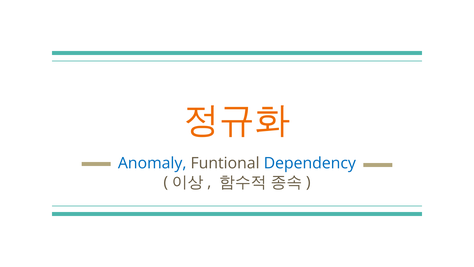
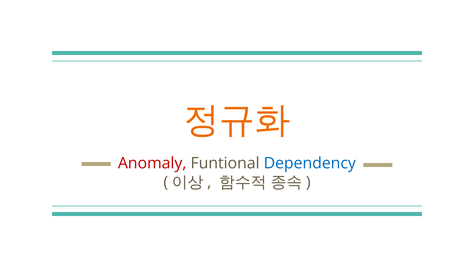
Anomaly colour: blue -> red
